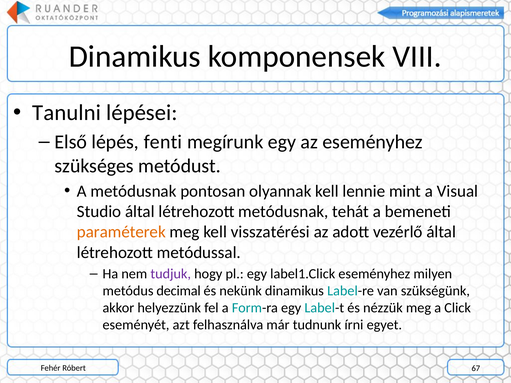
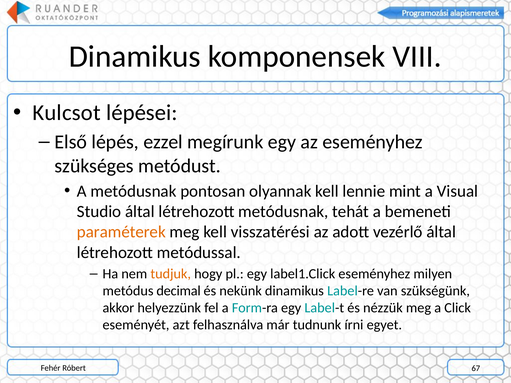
Tanulni: Tanulni -> Kulcsot
fenti: fenti -> ezzel
tudjuk colour: purple -> orange
